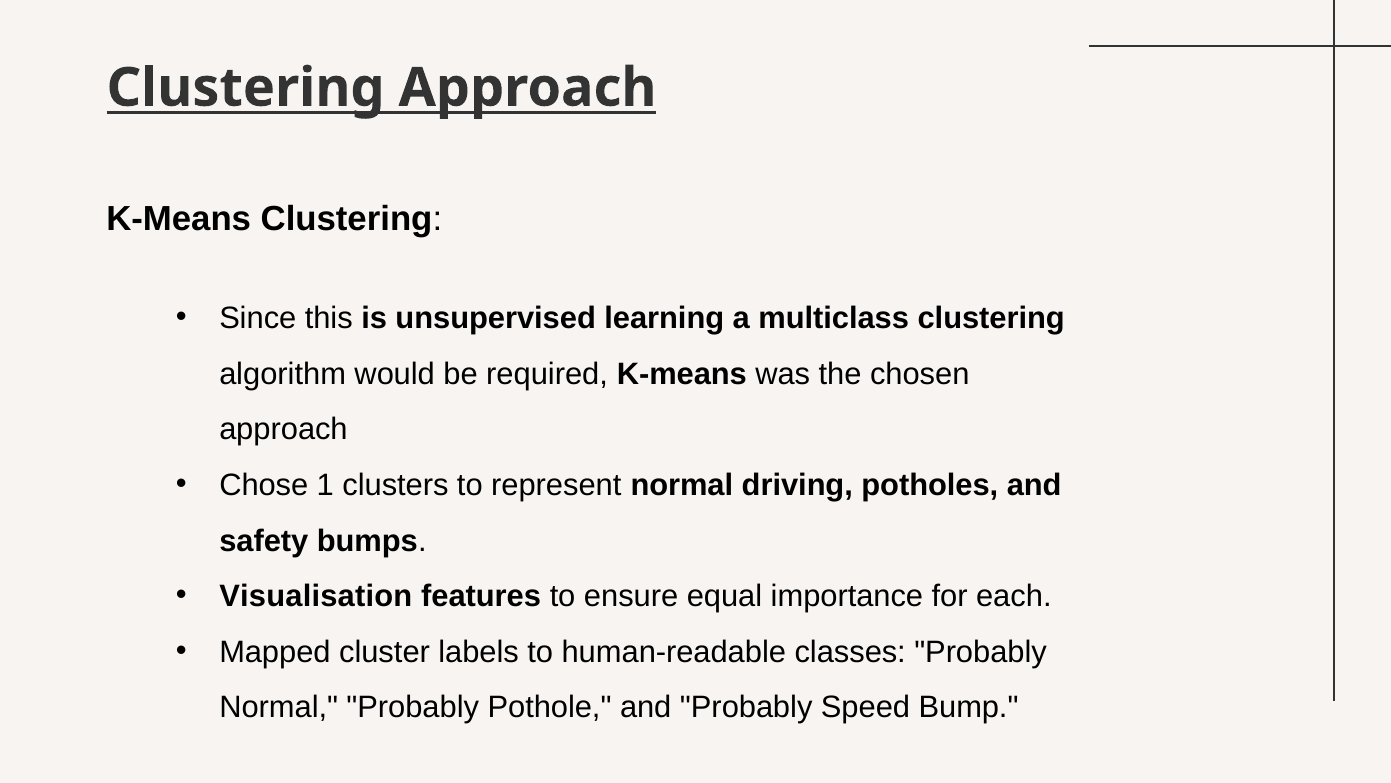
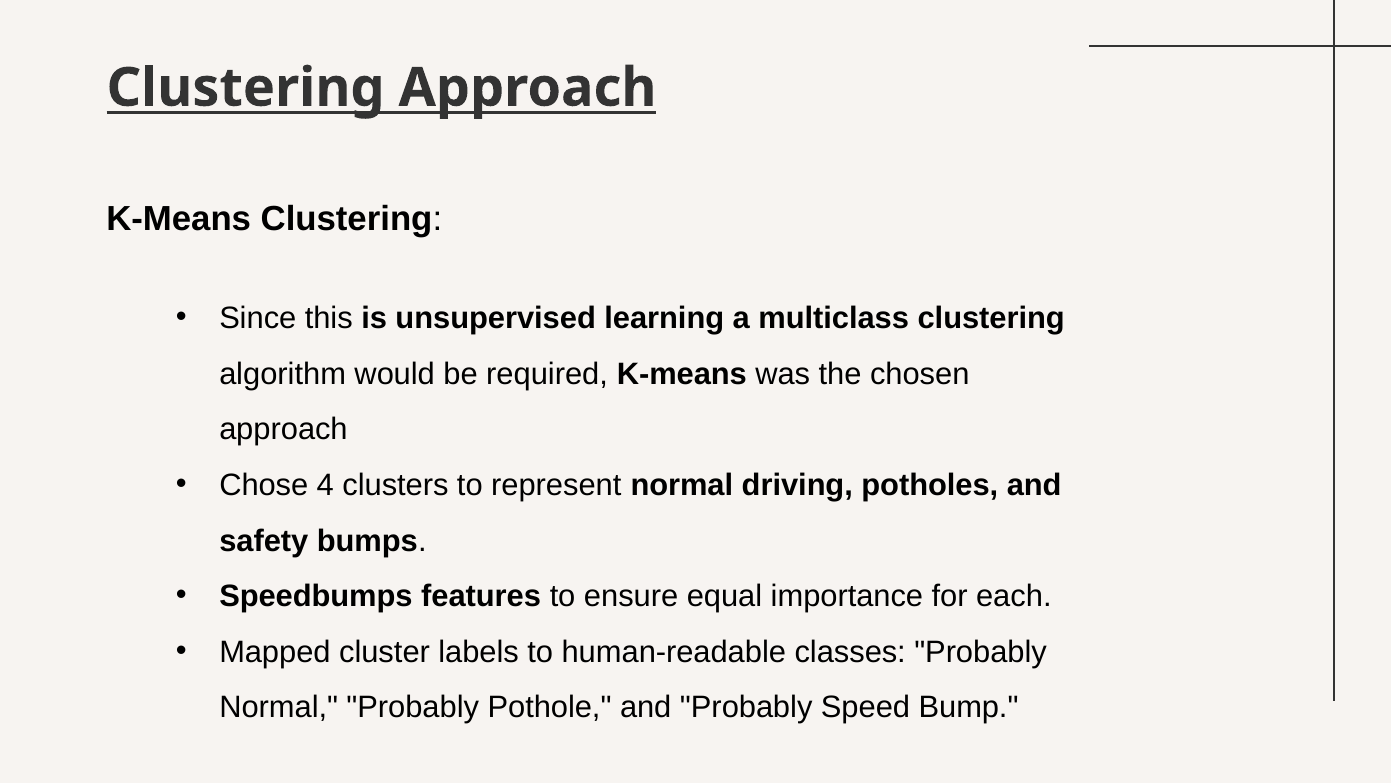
1: 1 -> 4
Visualisation: Visualisation -> Speedbumps
